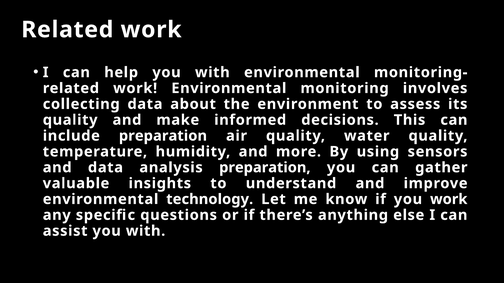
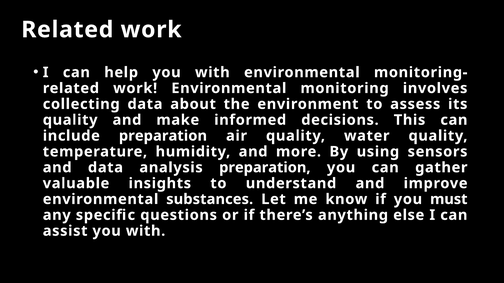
technology: technology -> substances
you work: work -> must
